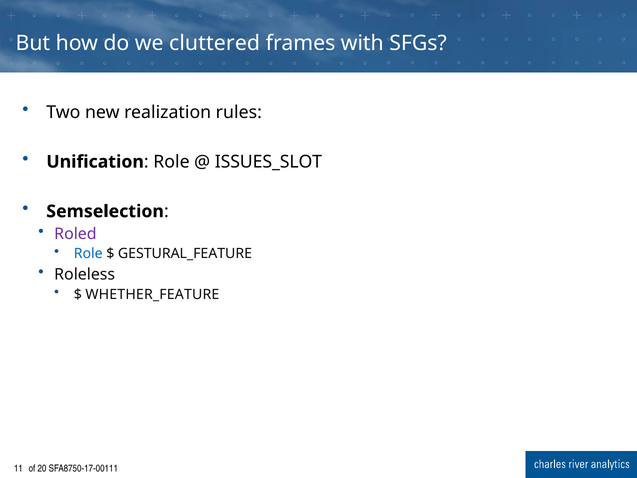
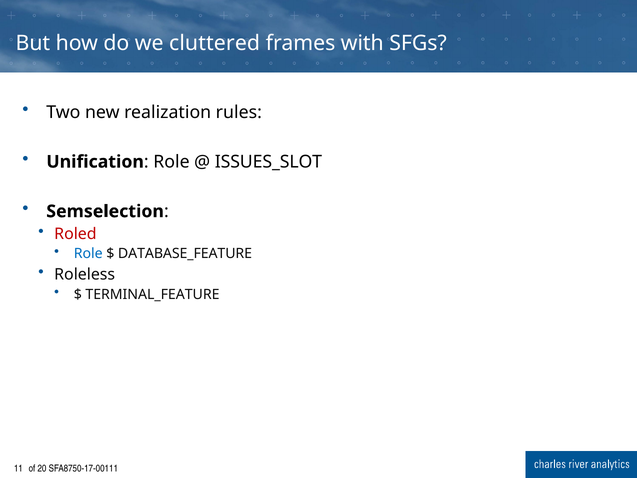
Roled colour: purple -> red
GESTURAL_FEATURE: GESTURAL_FEATURE -> DATABASE_FEATURE
WHETHER_FEATURE: WHETHER_FEATURE -> TERMINAL_FEATURE
